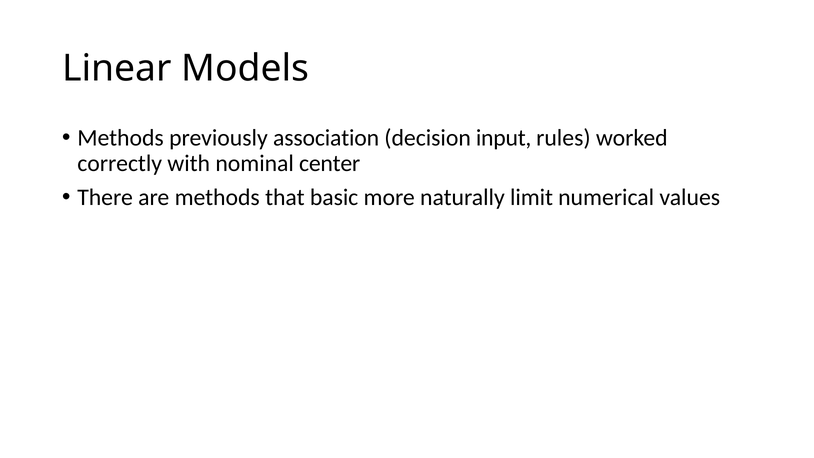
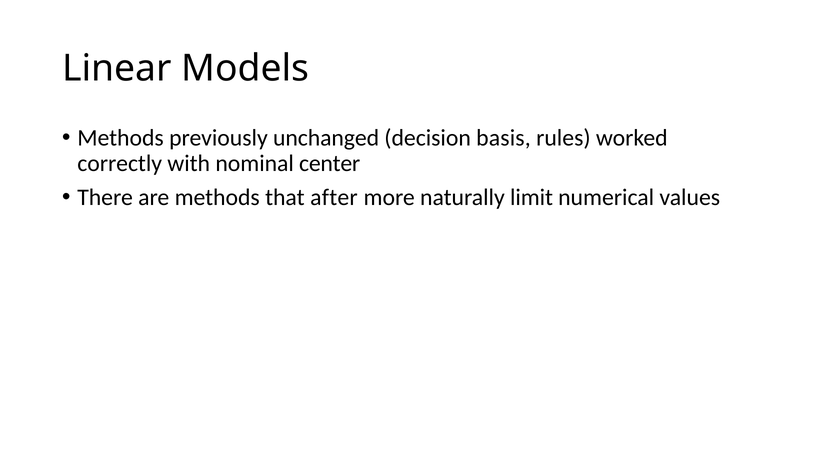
association: association -> unchanged
input: input -> basis
basic: basic -> after
